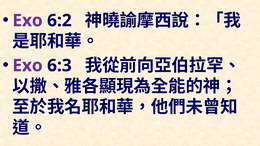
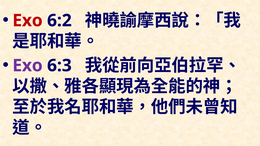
Exo at (28, 21) colour: purple -> red
